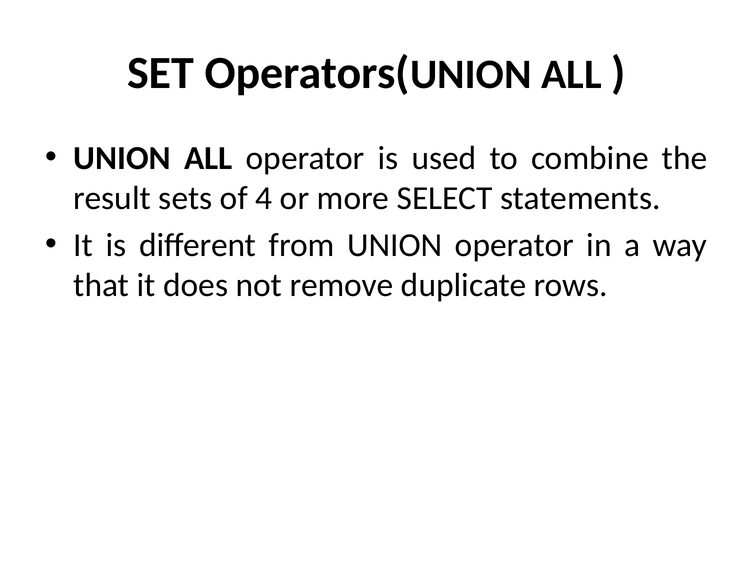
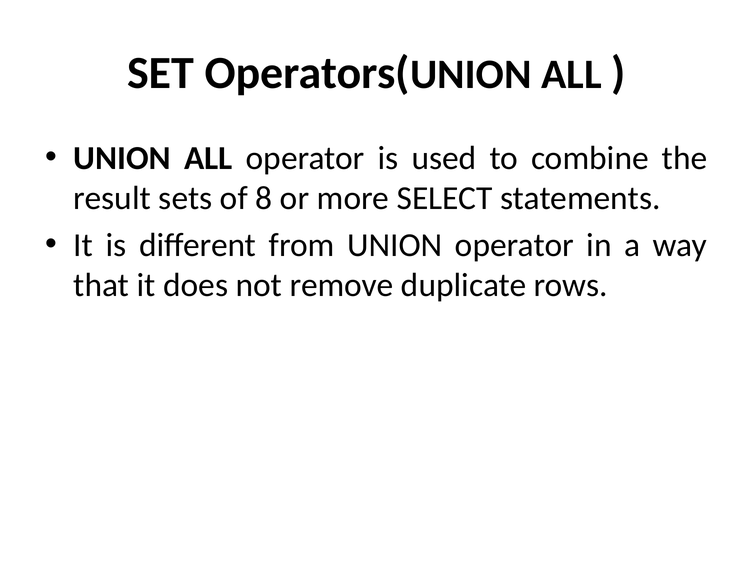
4: 4 -> 8
